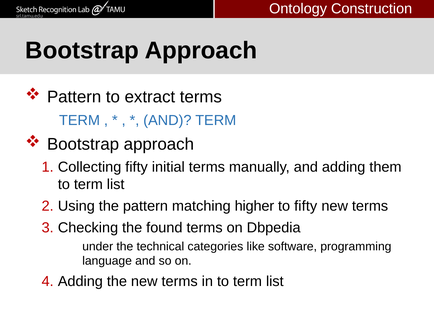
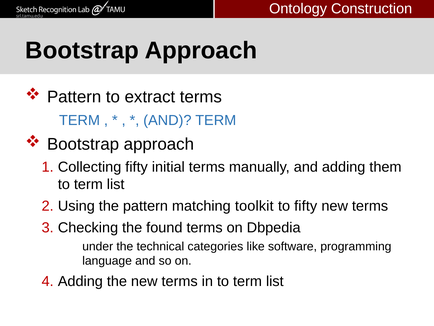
higher: higher -> toolkit
